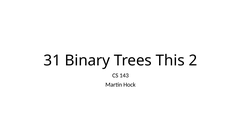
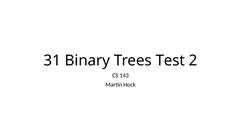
This: This -> Test
